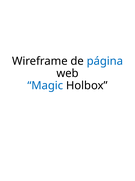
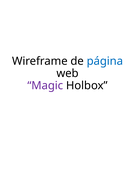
Magic colour: blue -> purple
